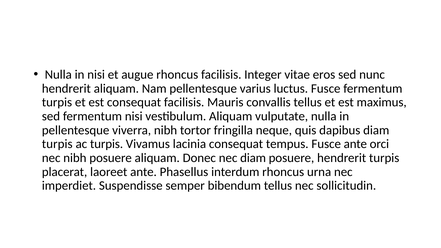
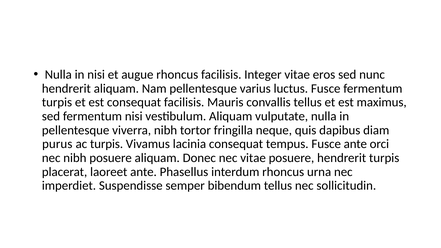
turpis at (57, 144): turpis -> purus
nec diam: diam -> vitae
